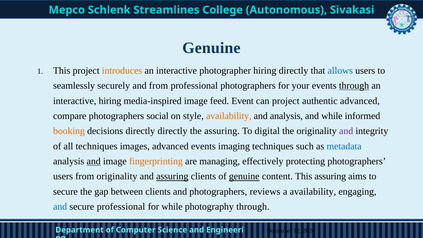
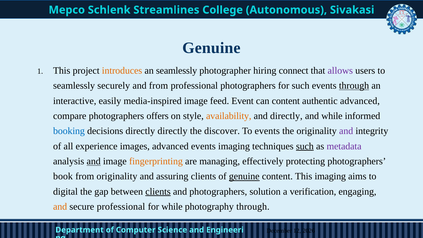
interactive at (177, 71): interactive -> seamlessly
hiring directly: directly -> connect
allows colour: blue -> purple
for your: your -> such
interactive hiring: hiring -> easily
can project: project -> content
social: social -> offers
and analysis: analysis -> directly
booking colour: orange -> blue
the assuring: assuring -> discover
To digital: digital -> events
all techniques: techniques -> experience
such at (305, 146) underline: none -> present
metadata colour: blue -> purple
users at (63, 176): users -> book
assuring at (172, 176) underline: present -> none
This assuring: assuring -> imaging
secure at (65, 192): secure -> digital
clients at (158, 192) underline: none -> present
reviews: reviews -> solution
a availability: availability -> verification
and at (60, 207) colour: blue -> orange
